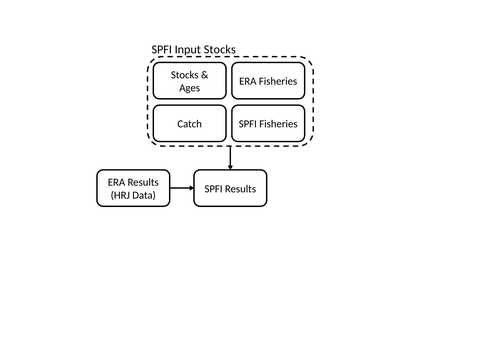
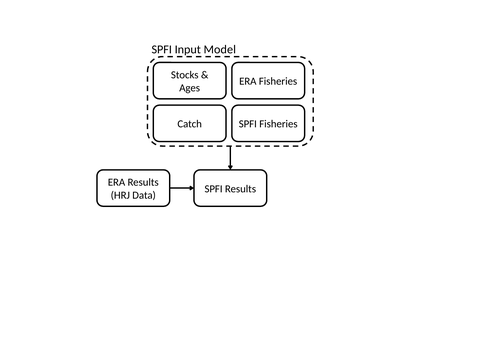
Input Stocks: Stocks -> Model
